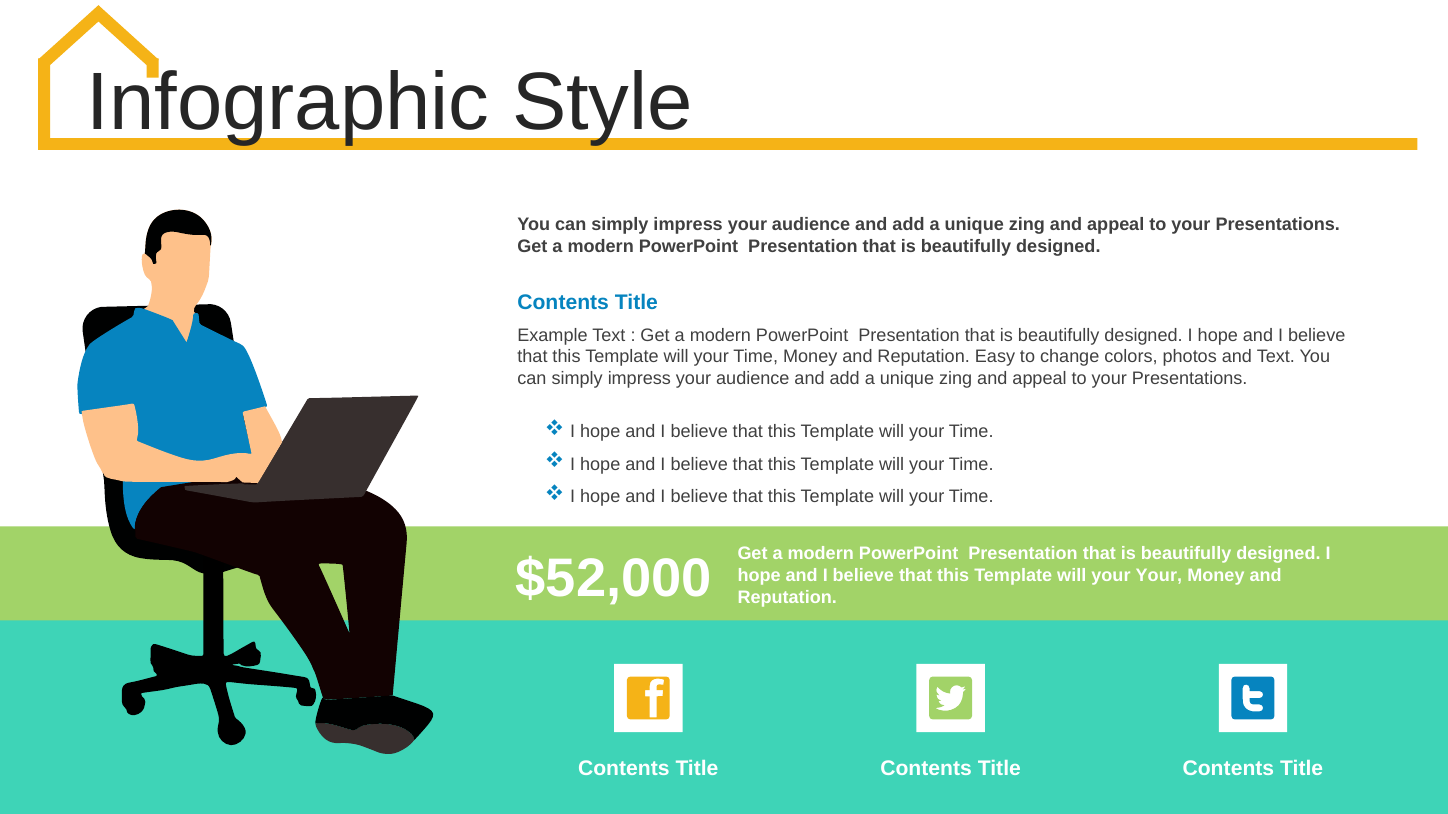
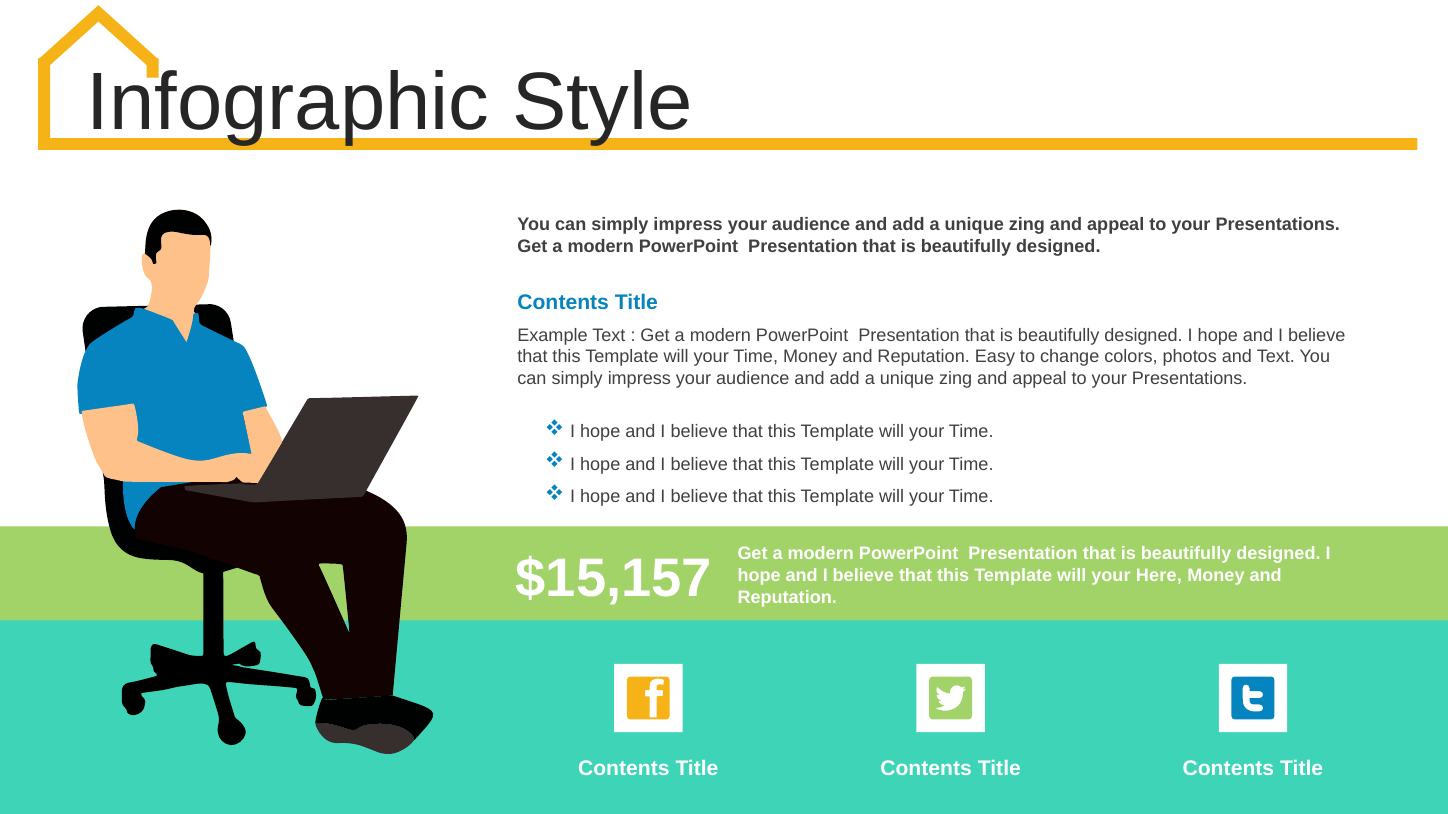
$52,000: $52,000 -> $15,157
your Your: Your -> Here
